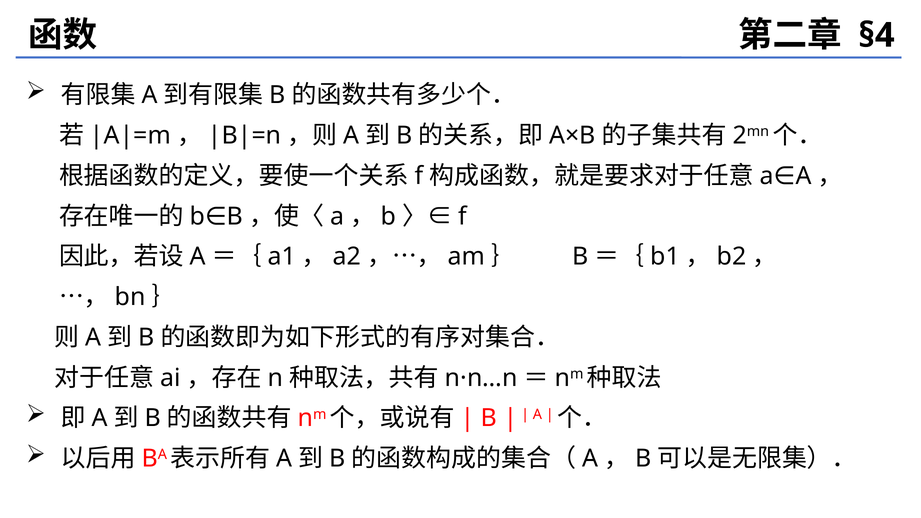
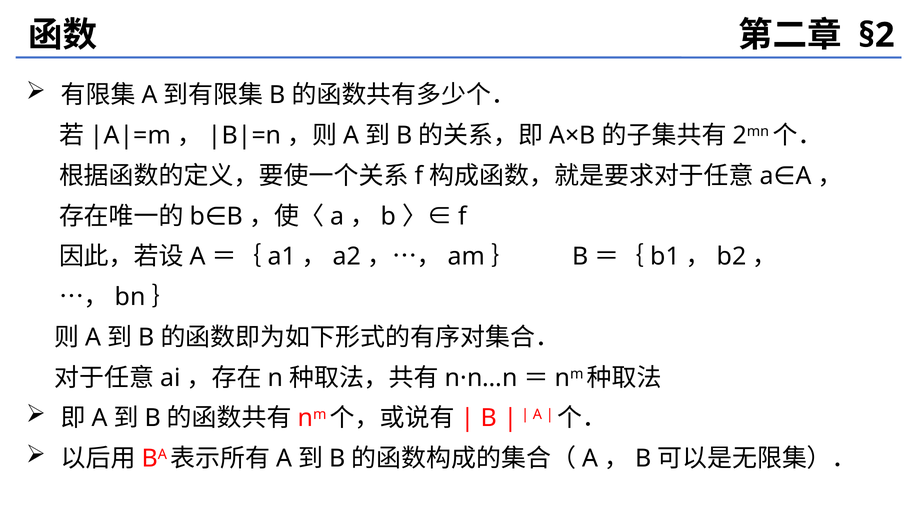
§4: §4 -> §2
